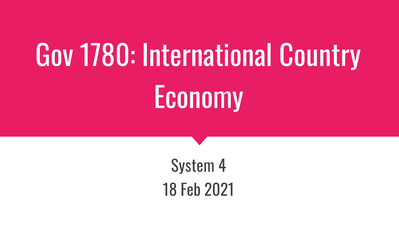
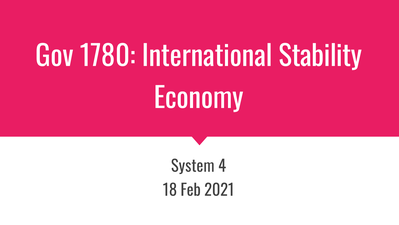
Country: Country -> Stability
